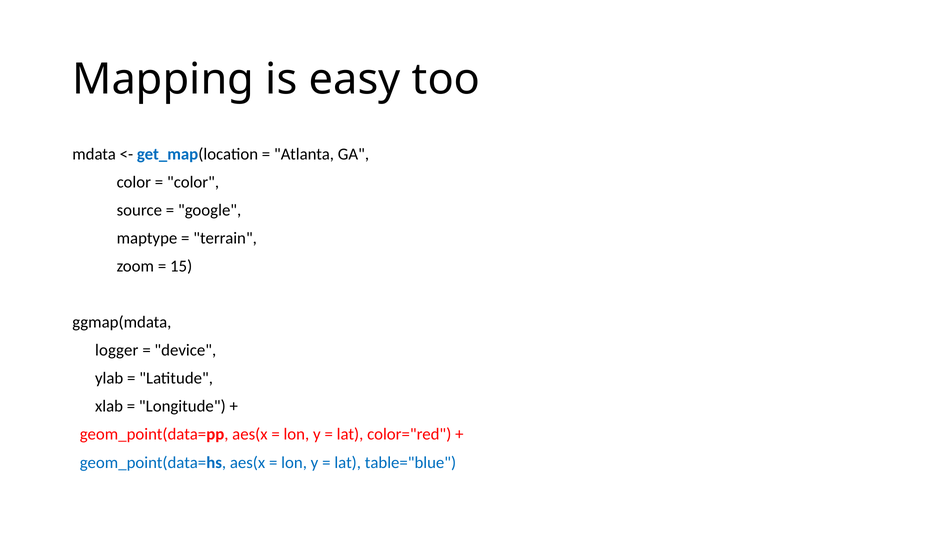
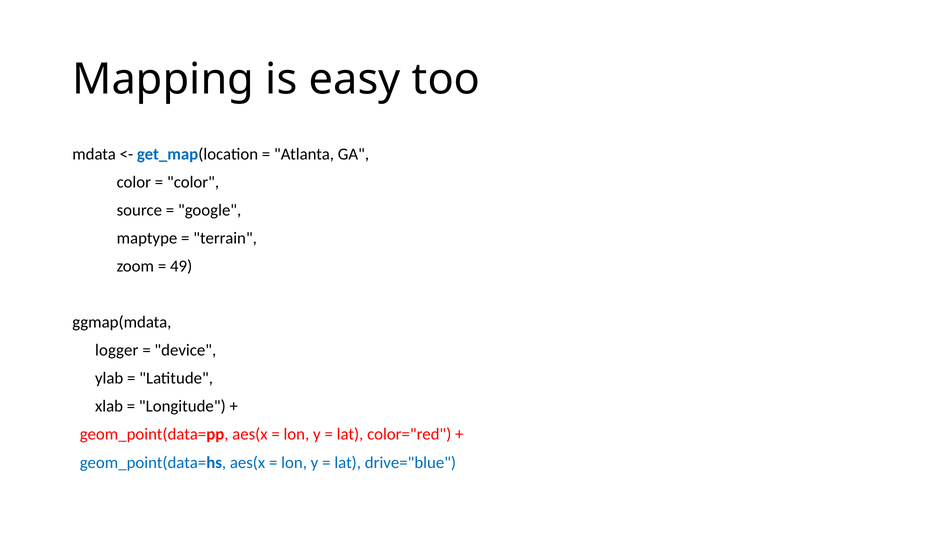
15: 15 -> 49
table="blue: table="blue -> drive="blue
